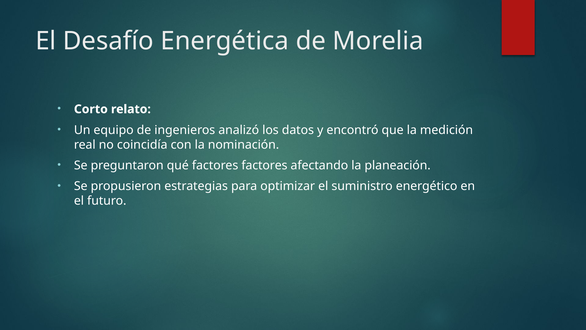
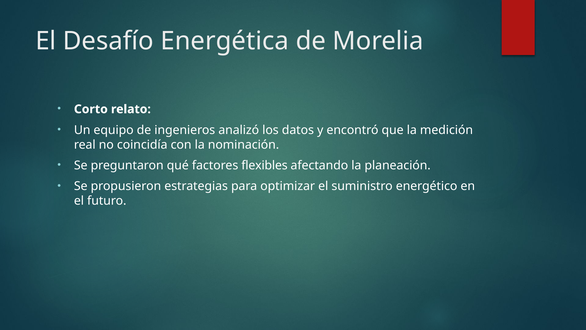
factores factores: factores -> flexibles
